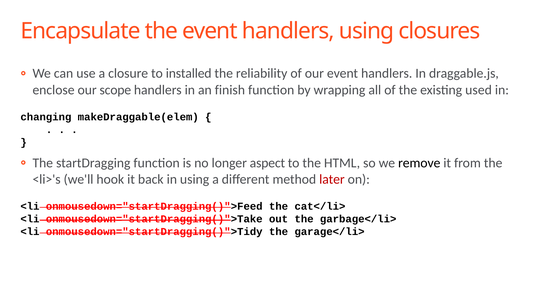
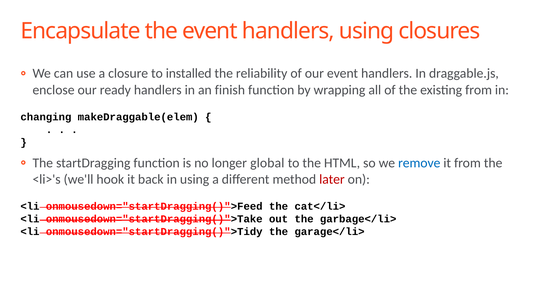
scope: scope -> ready
existing used: used -> from
aspect: aspect -> global
remove colour: black -> blue
